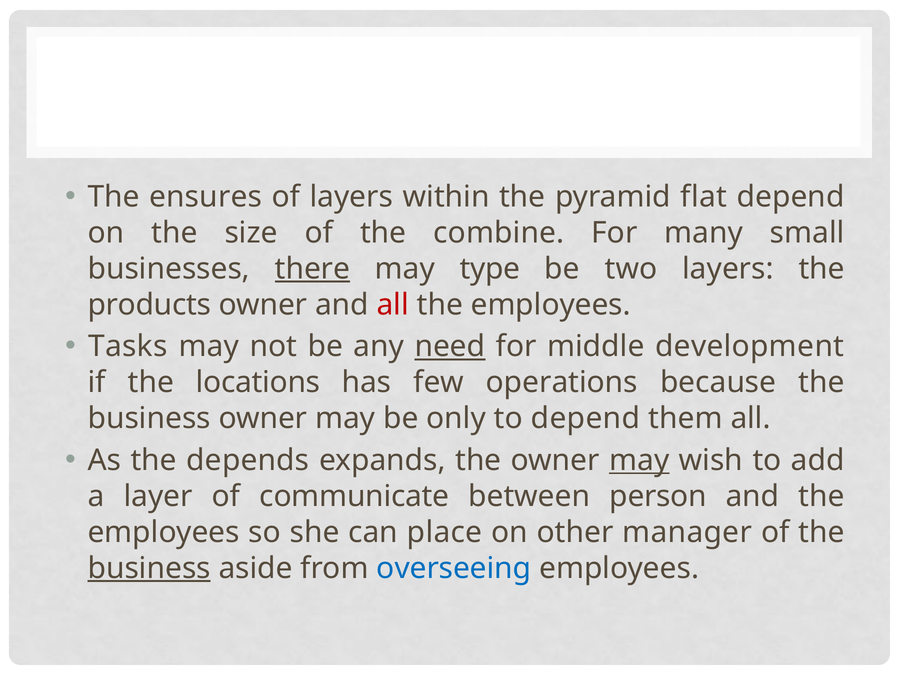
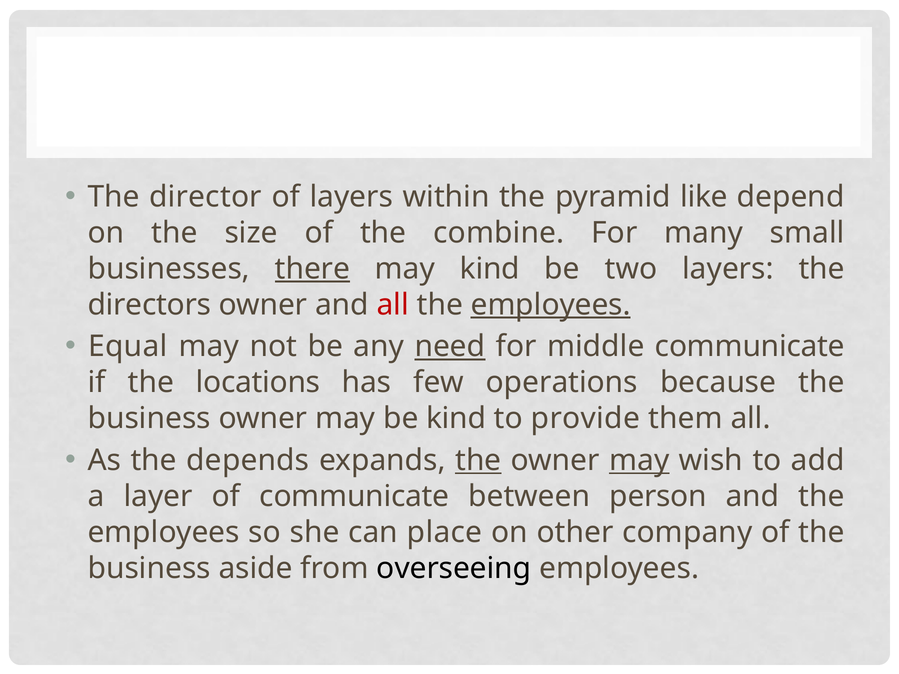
ensures: ensures -> director
flat: flat -> like
may type: type -> kind
products: products -> directors
employees at (551, 305) underline: none -> present
Tasks: Tasks -> Equal
middle development: development -> communicate
be only: only -> kind
to depend: depend -> provide
the at (478, 461) underline: none -> present
manager: manager -> company
business at (149, 568) underline: present -> none
overseeing colour: blue -> black
